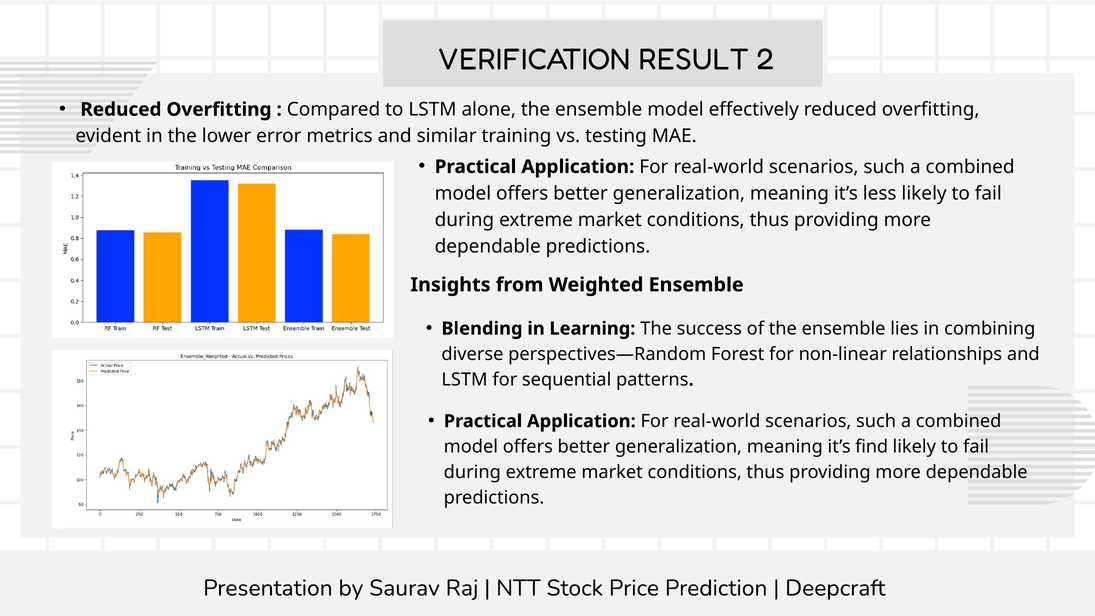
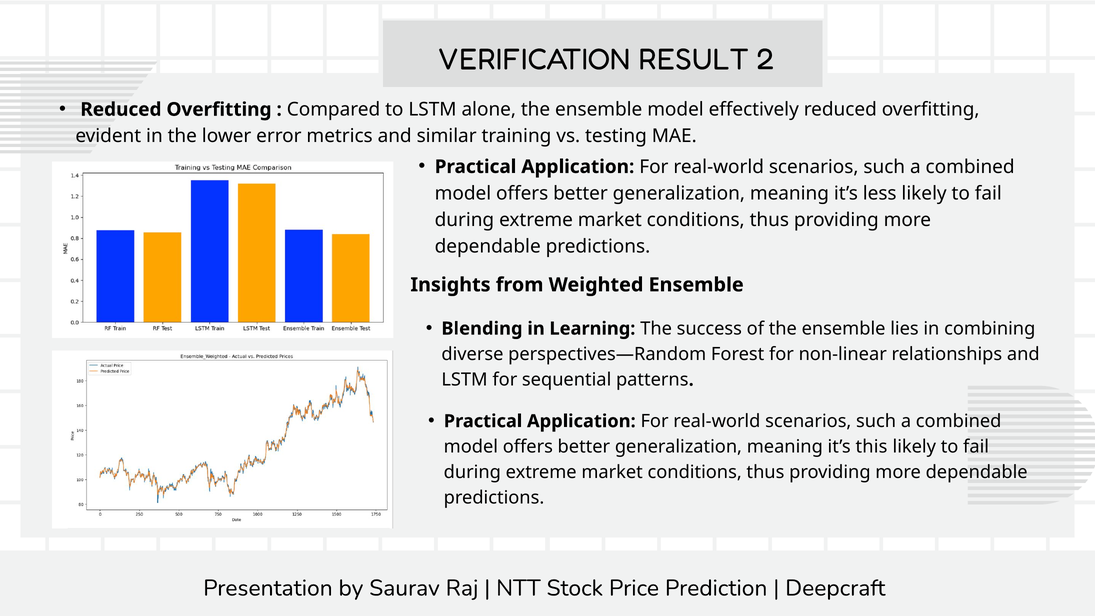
find: find -> this
